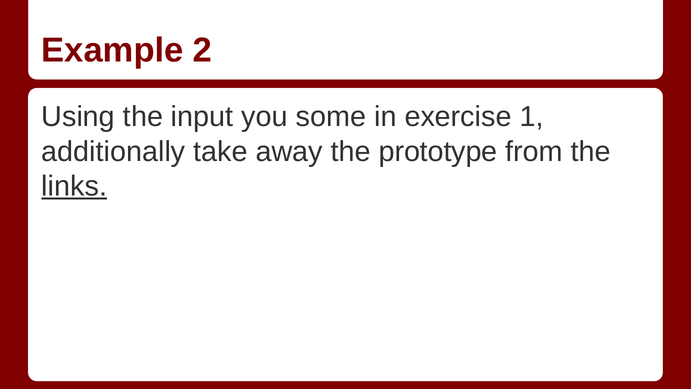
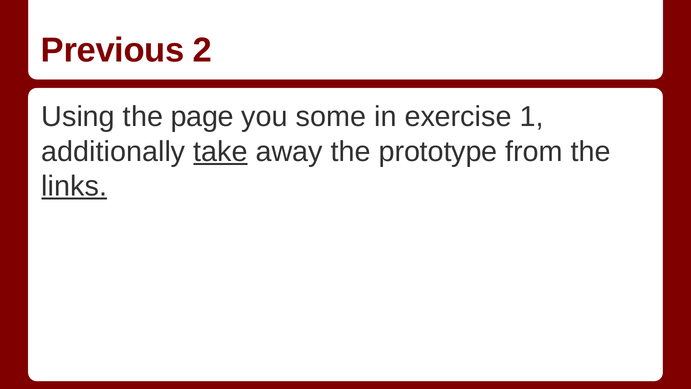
Example: Example -> Previous
input: input -> page
take underline: none -> present
